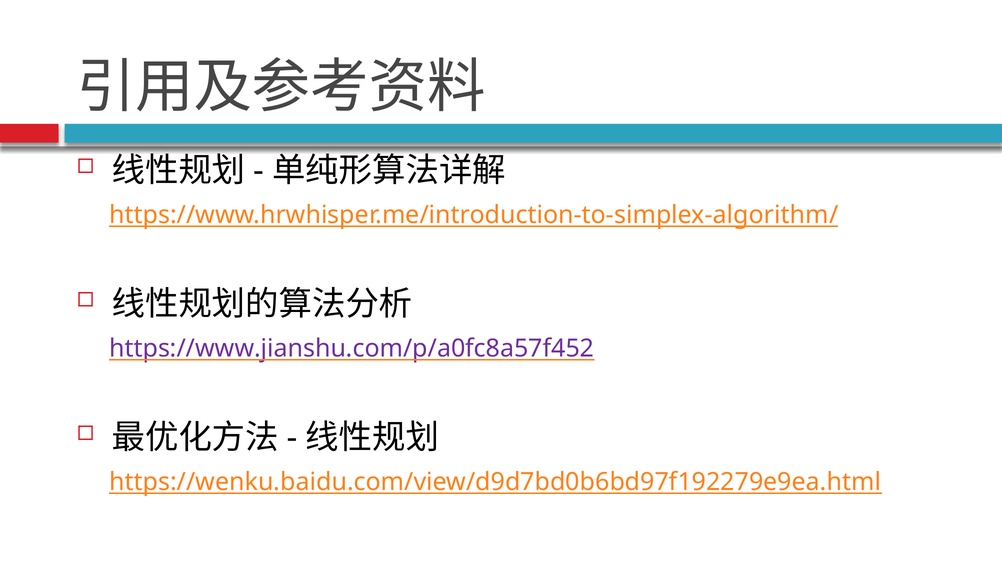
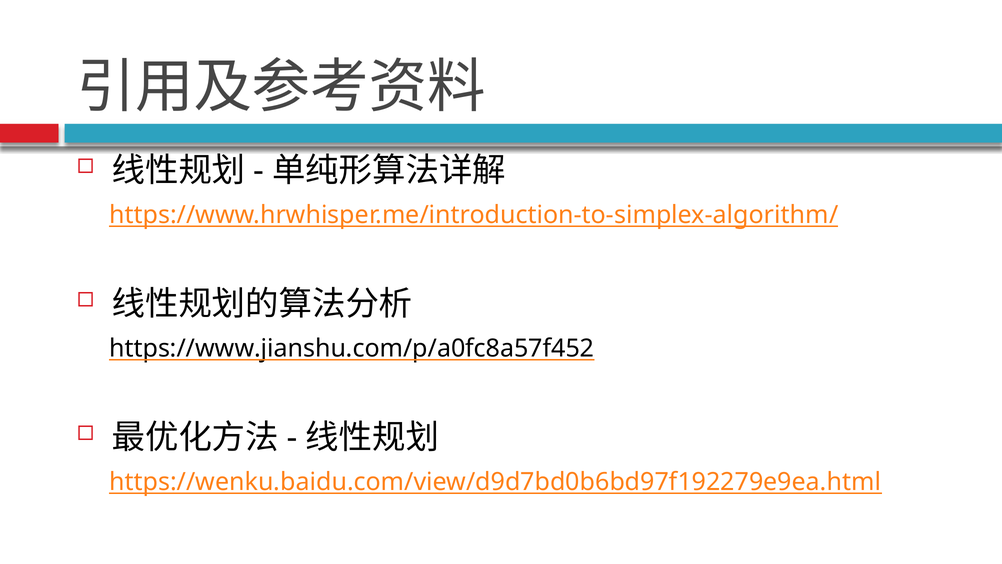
https://www.jianshu.com/p/a0fc8a57f452 colour: purple -> black
